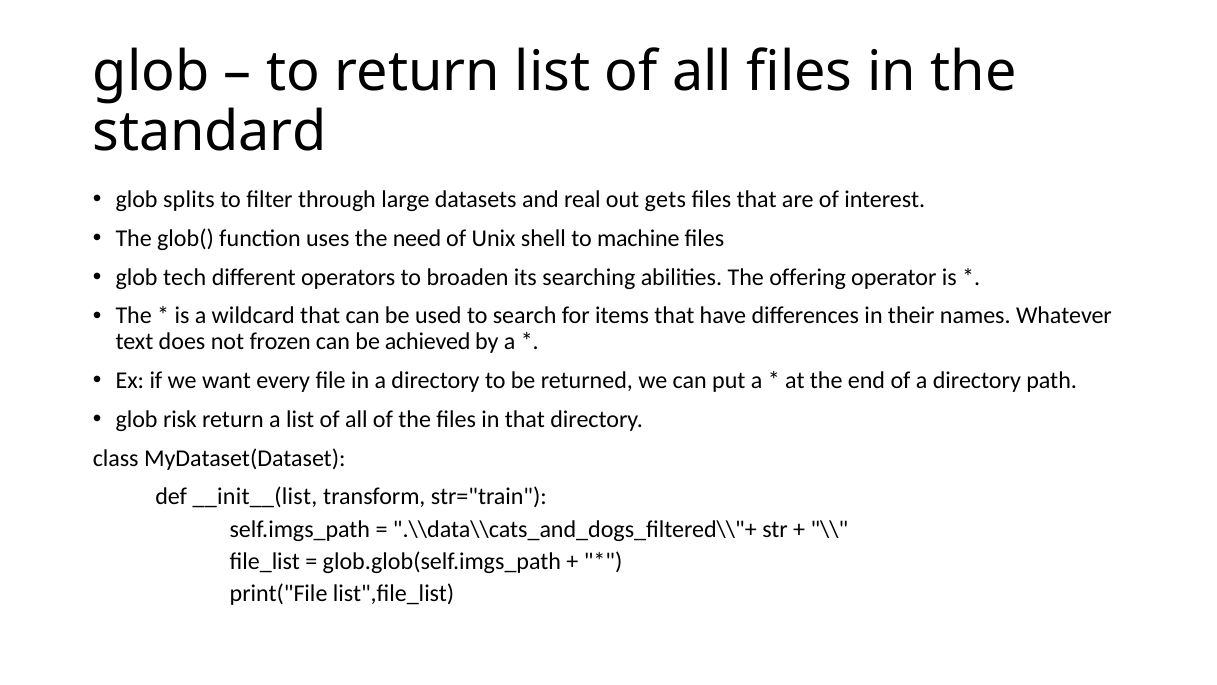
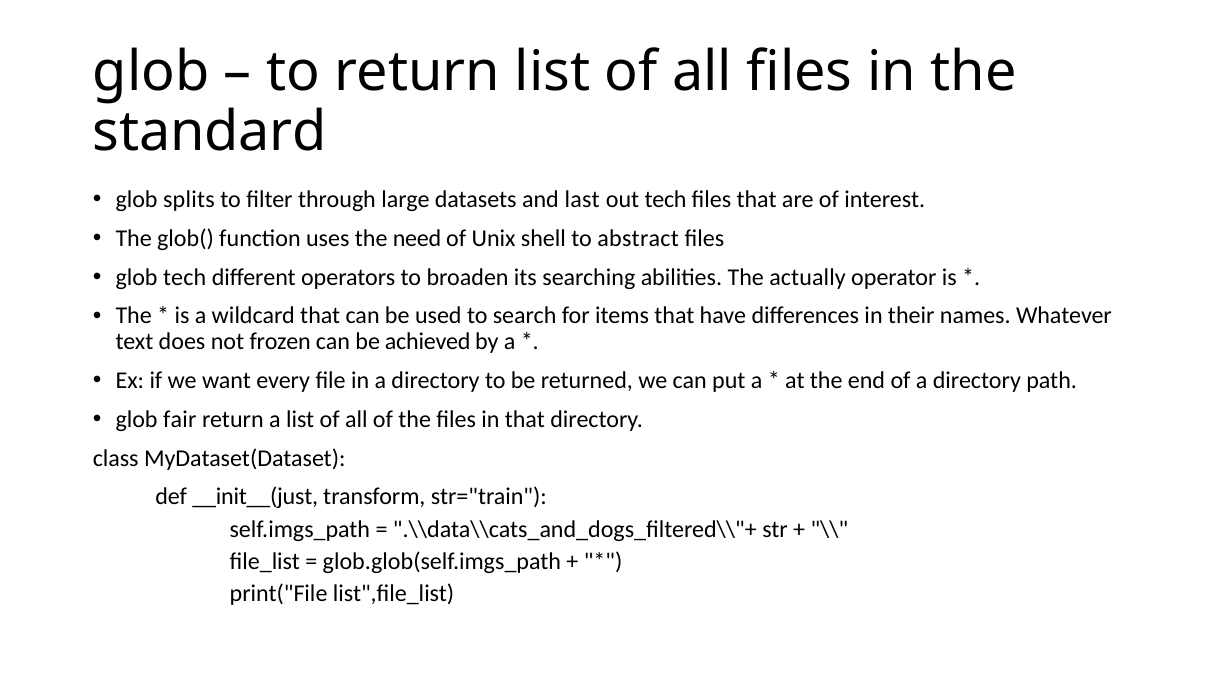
real: real -> last
out gets: gets -> tech
machine: machine -> abstract
offering: offering -> actually
risk: risk -> fair
__init__(list: __init__(list -> __init__(just
